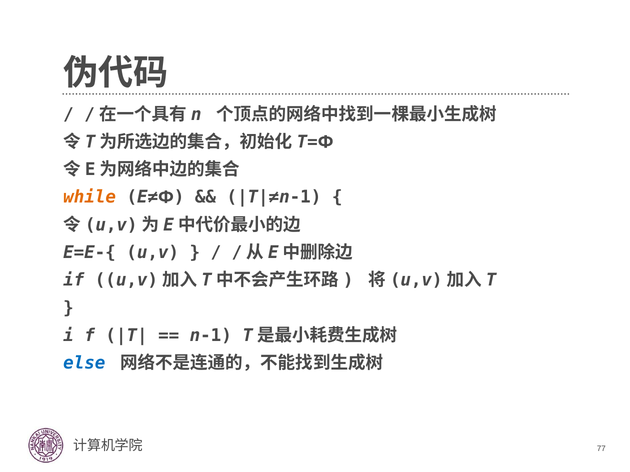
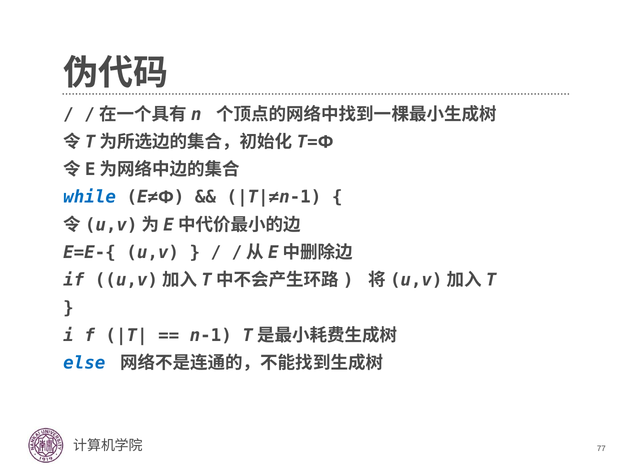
while colour: orange -> blue
